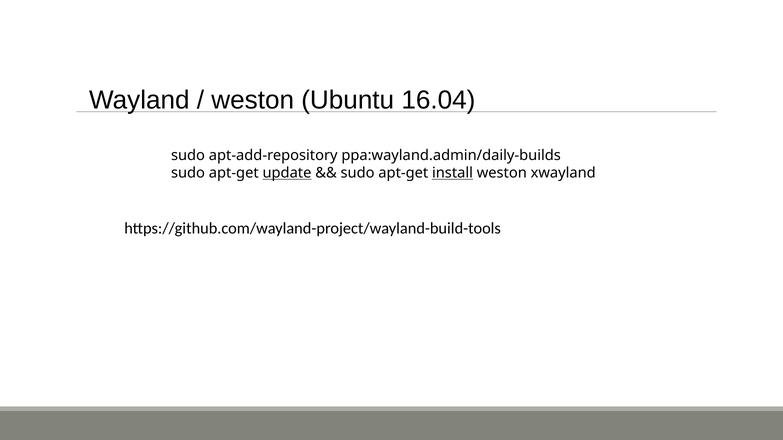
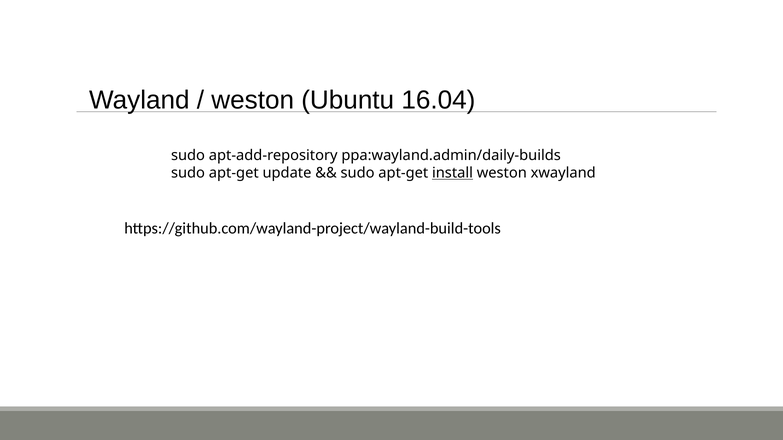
update underline: present -> none
